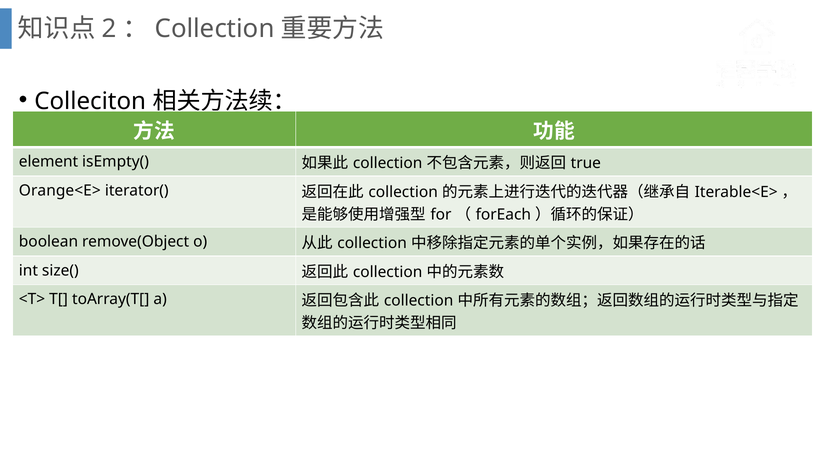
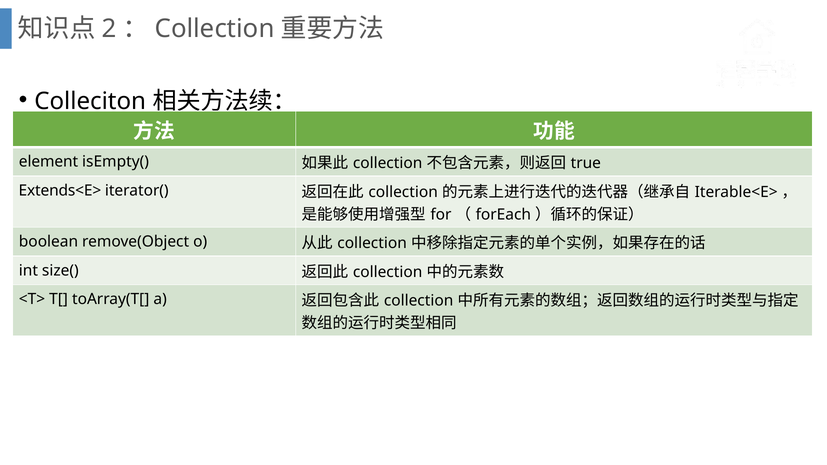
Orange<E>: Orange<E> -> Extends<E>
